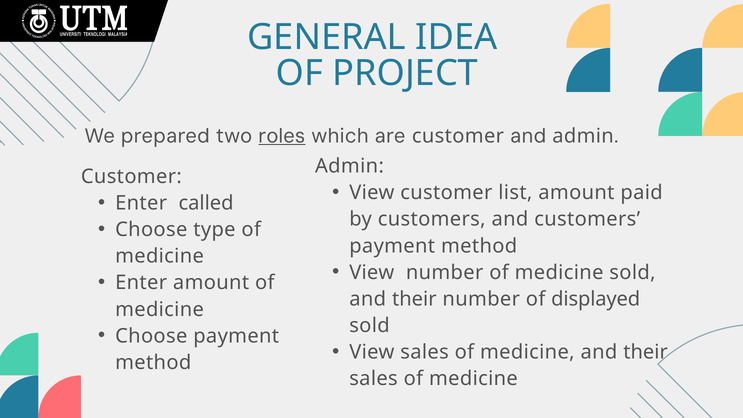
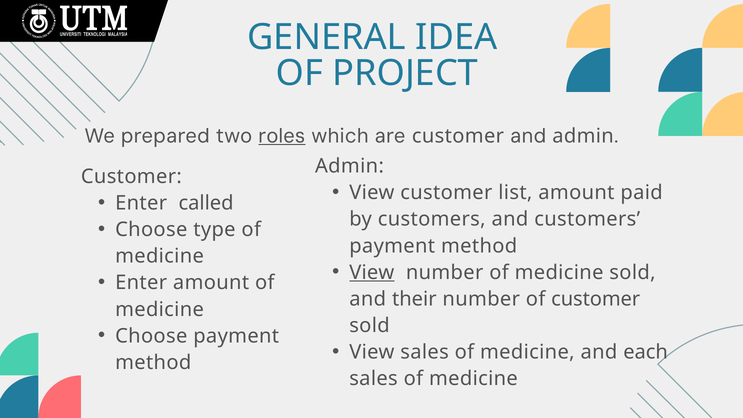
View at (372, 272) underline: none -> present
of displayed: displayed -> customer
medicine and their: their -> each
